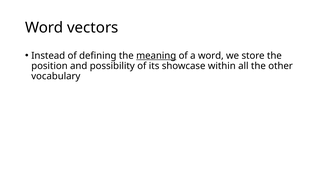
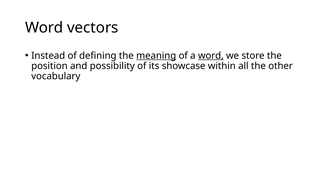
word at (211, 56) underline: none -> present
